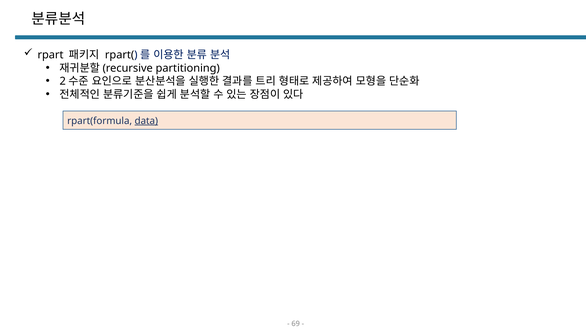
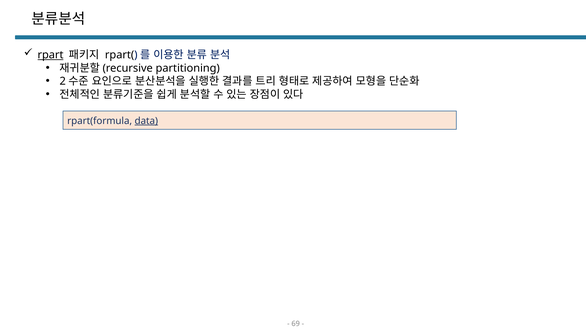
rpart underline: none -> present
